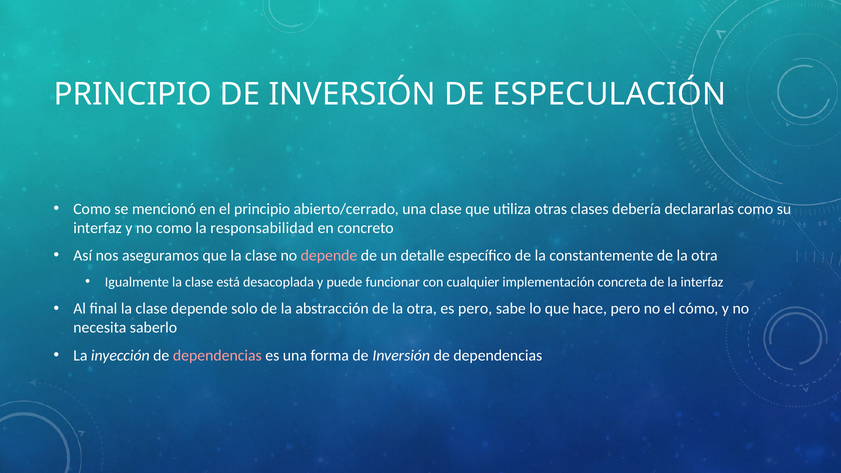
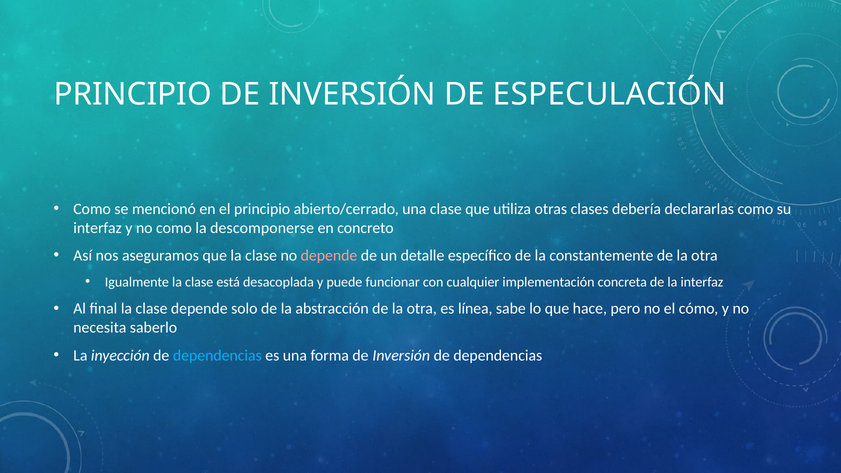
responsabilidad: responsabilidad -> descomponerse
es pero: pero -> línea
dependencias at (217, 355) colour: pink -> light blue
